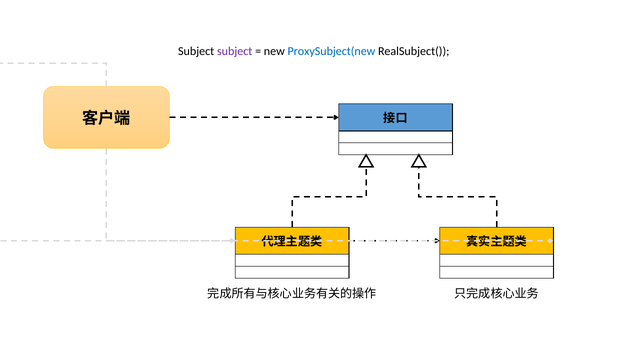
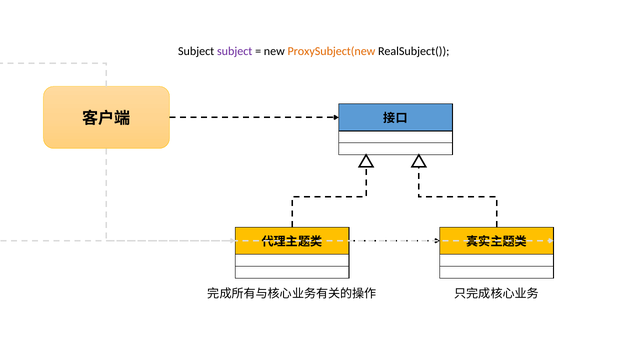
ProxySubject(new colour: blue -> orange
